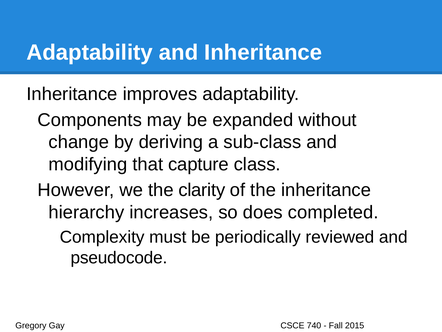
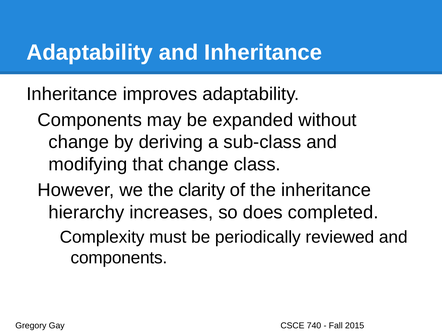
that capture: capture -> change
pseudocode at (119, 258): pseudocode -> components
